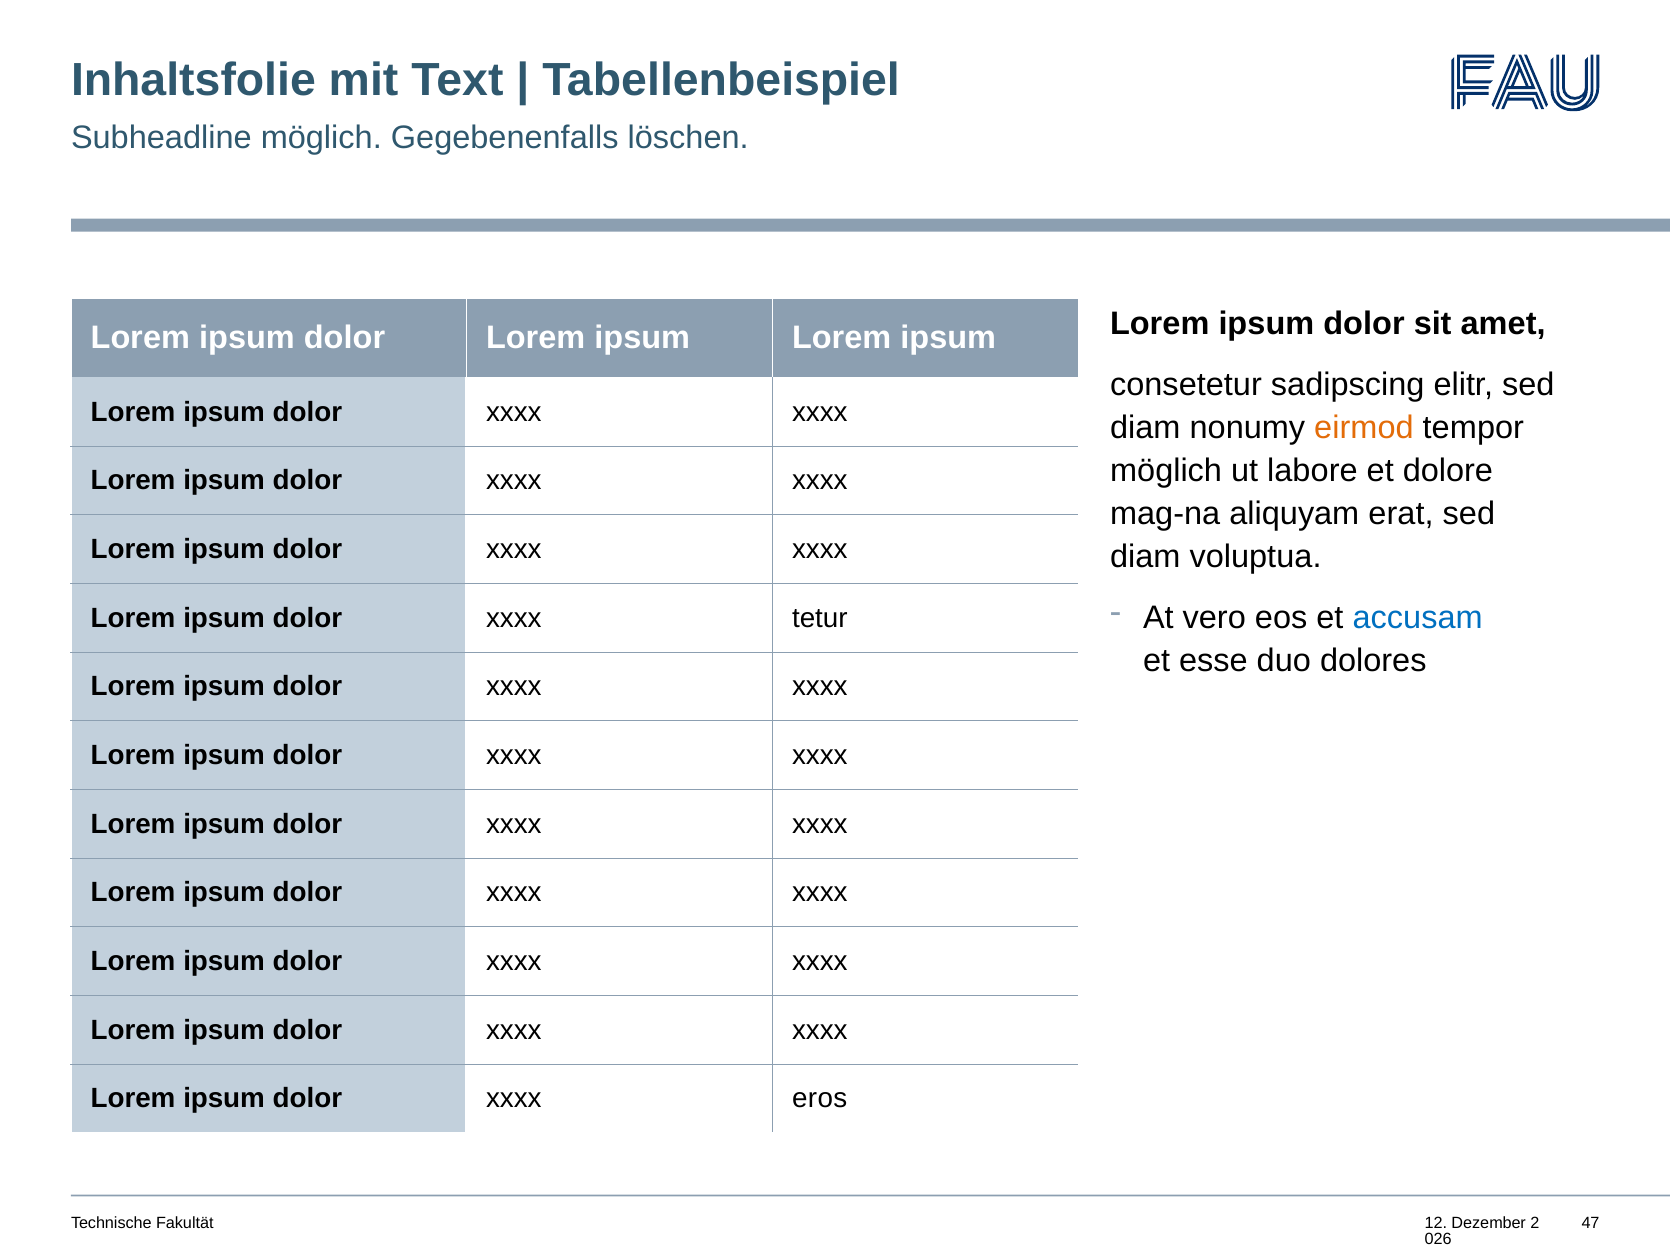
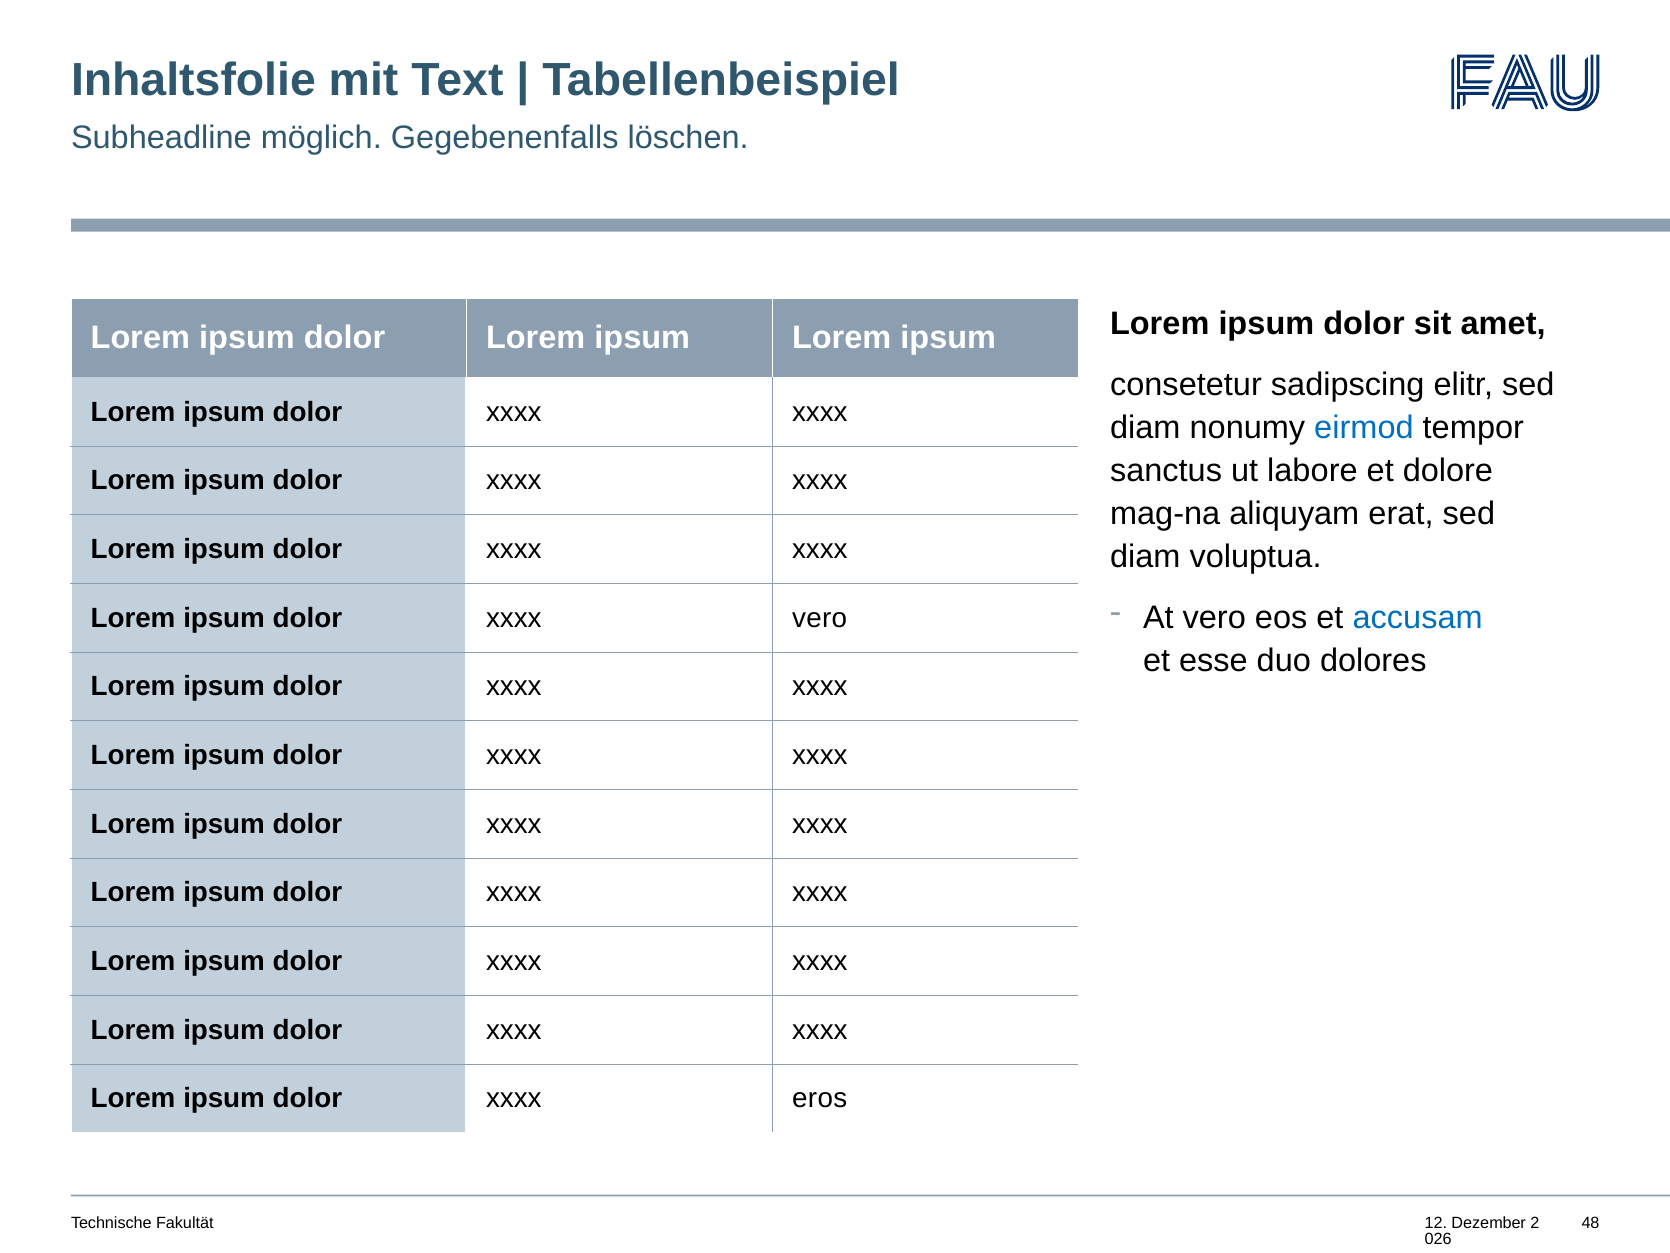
eirmod colour: orange -> blue
möglich at (1166, 471): möglich -> sanctus
xxxx tetur: tetur -> vero
47: 47 -> 48
